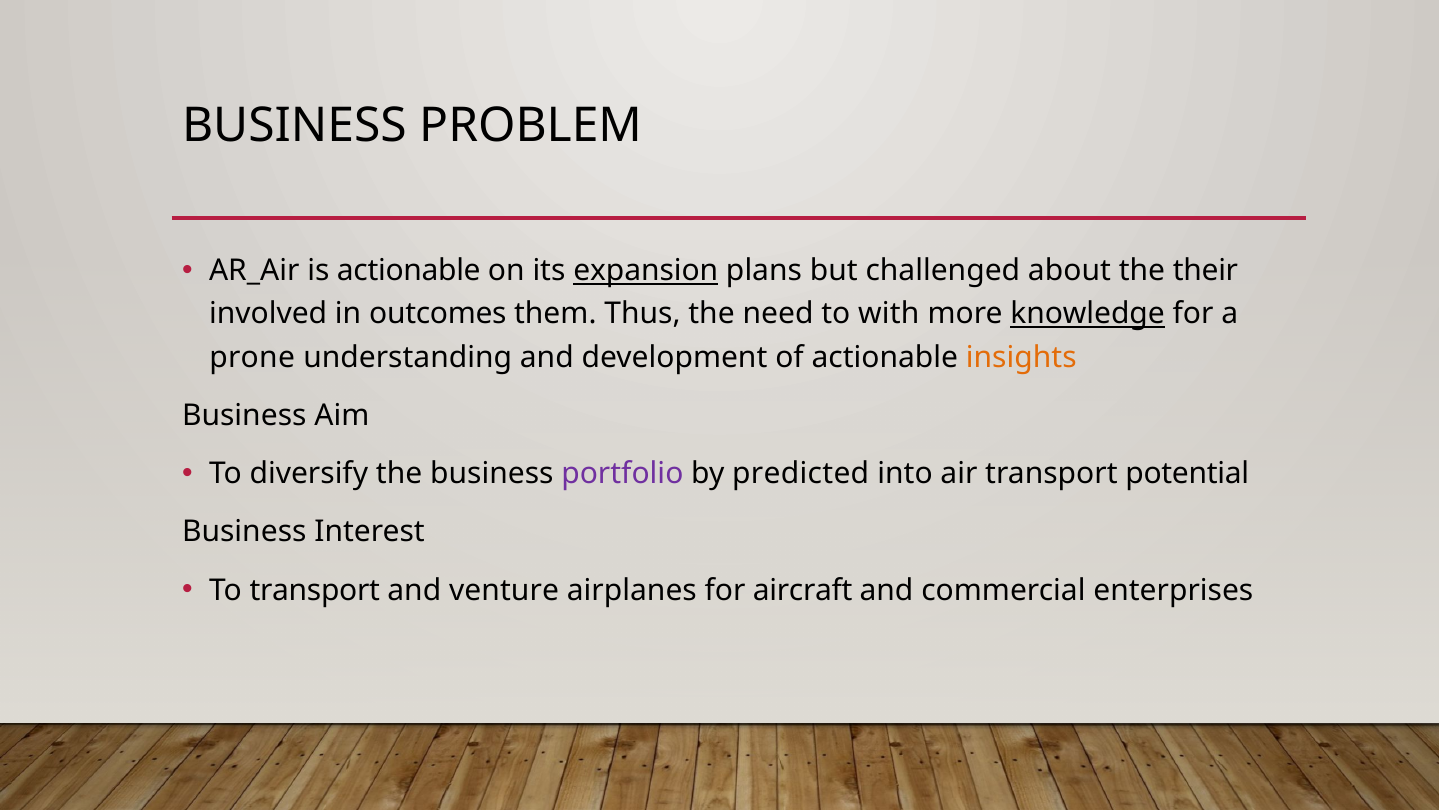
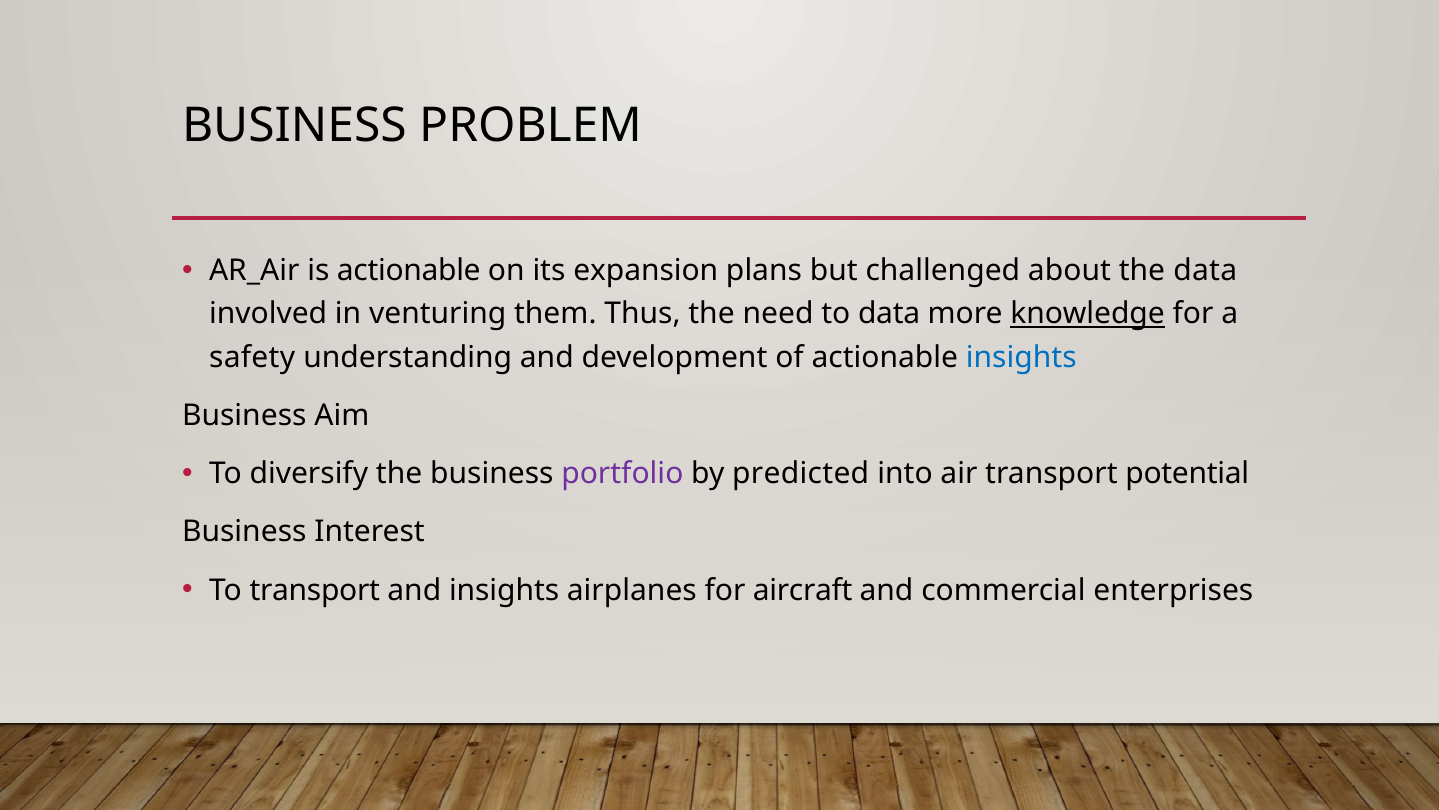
expansion underline: present -> none
the their: their -> data
outcomes: outcomes -> venturing
to with: with -> data
prone: prone -> safety
insights at (1021, 357) colour: orange -> blue
and venture: venture -> insights
